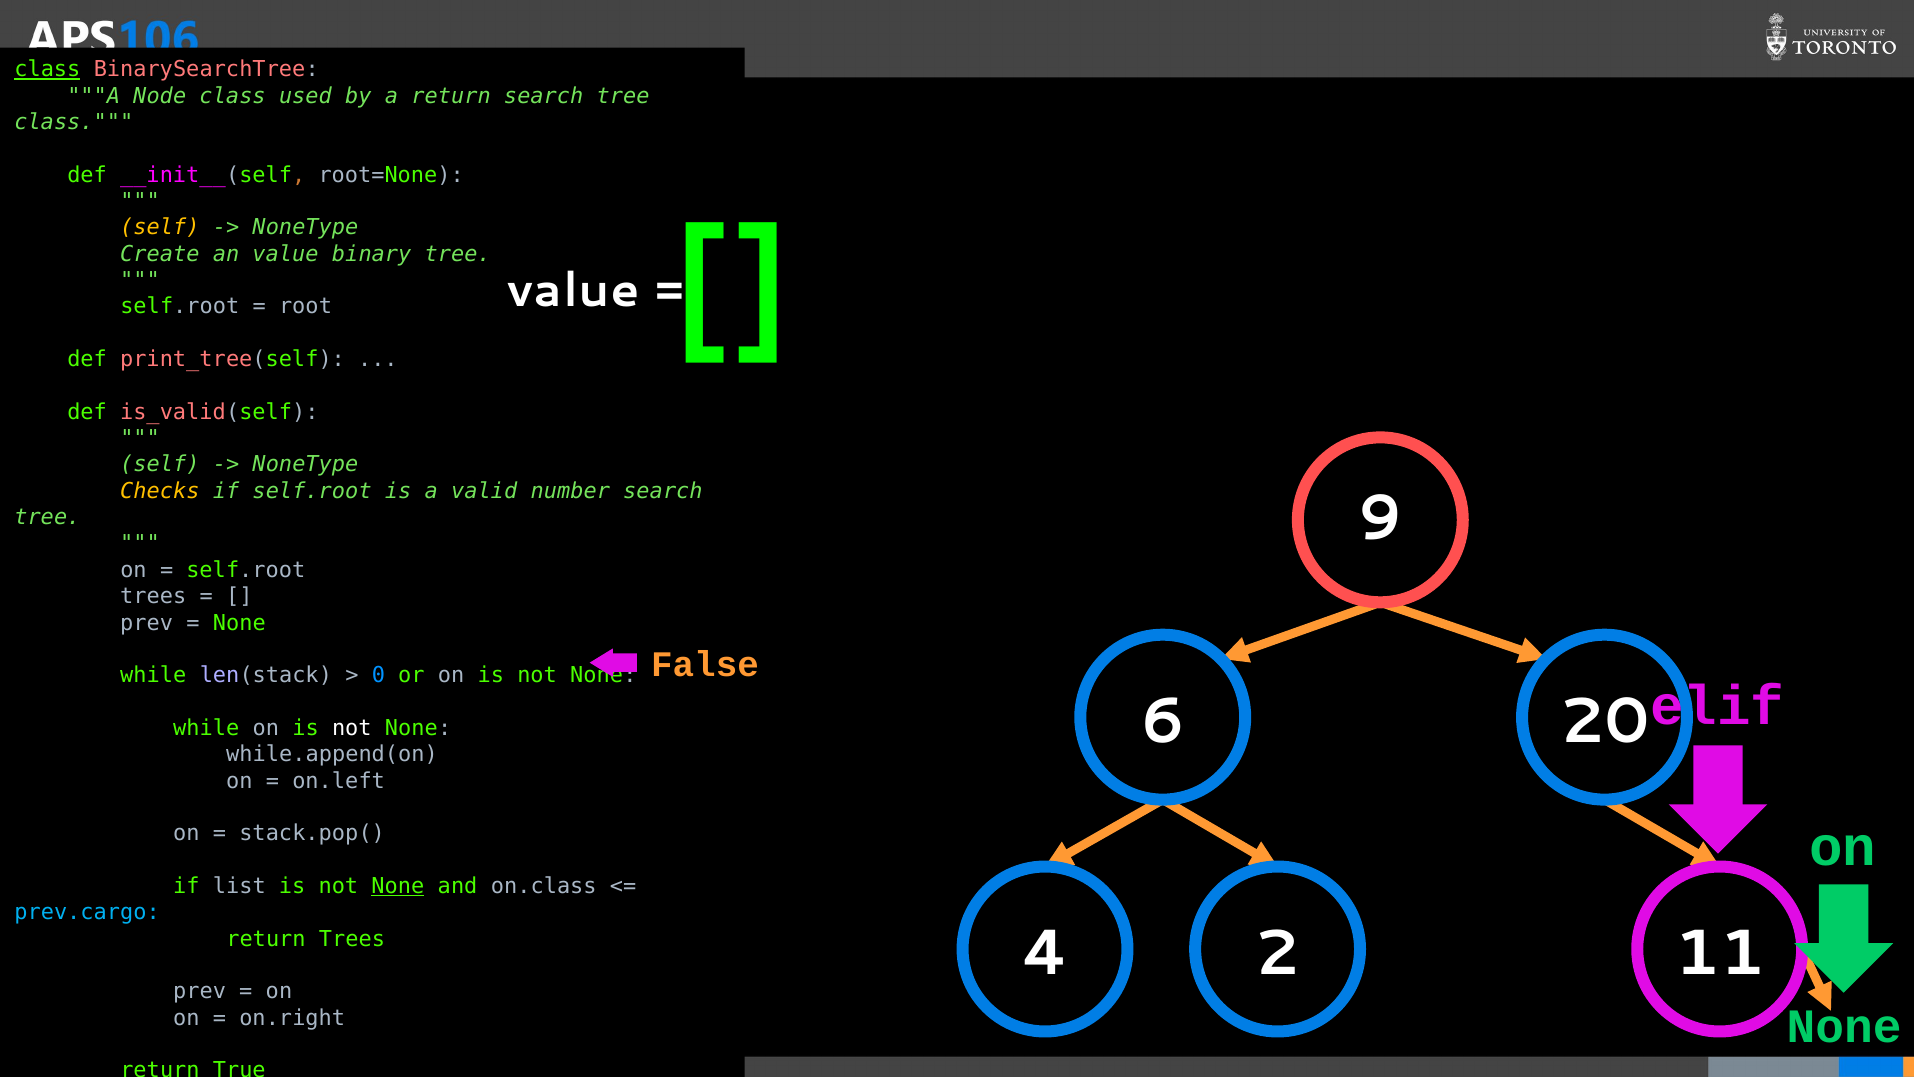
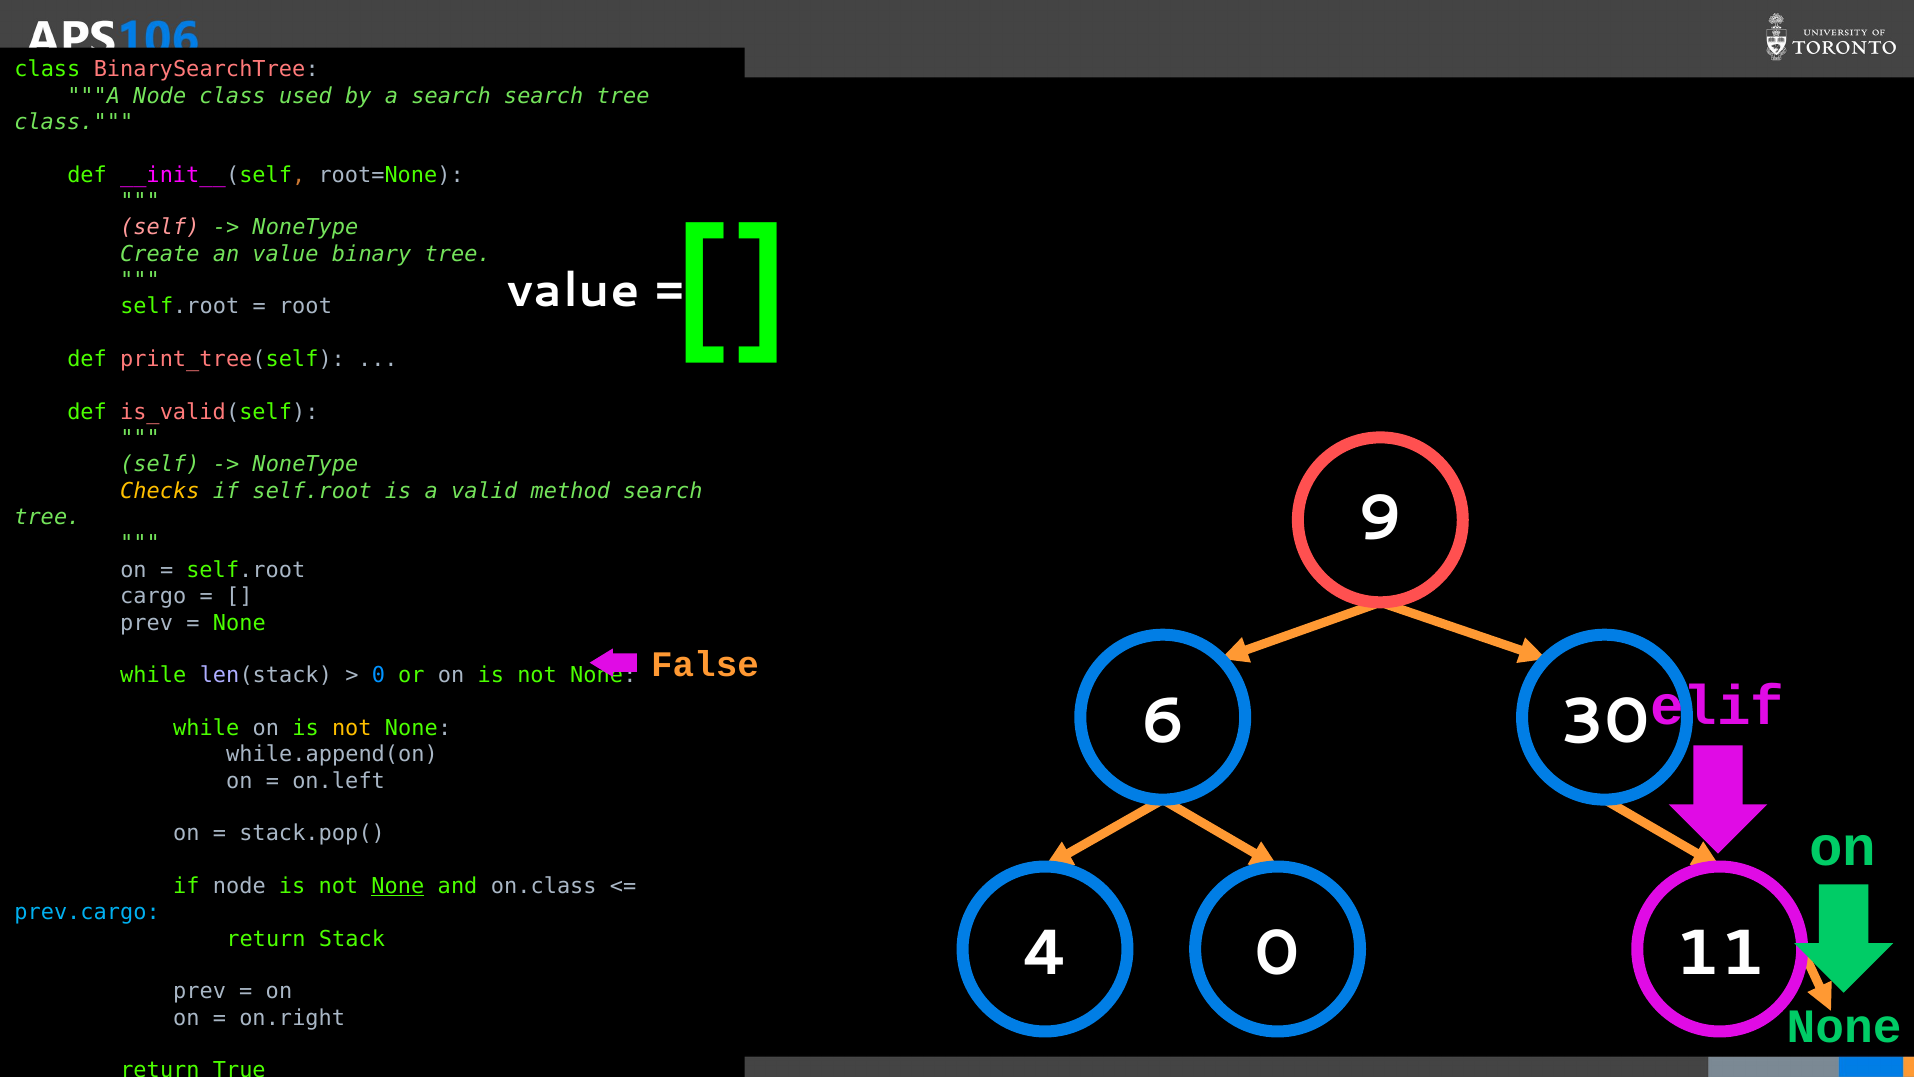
class at (47, 70) underline: present -> none
a return: return -> search
self at (160, 228) colour: yellow -> pink
number: number -> method
trees at (153, 596): trees -> cargo
20: 20 -> 30
not at (352, 728) colour: white -> yellow
if list: list -> node
4 2: 2 -> 0
return Trees: Trees -> Stack
